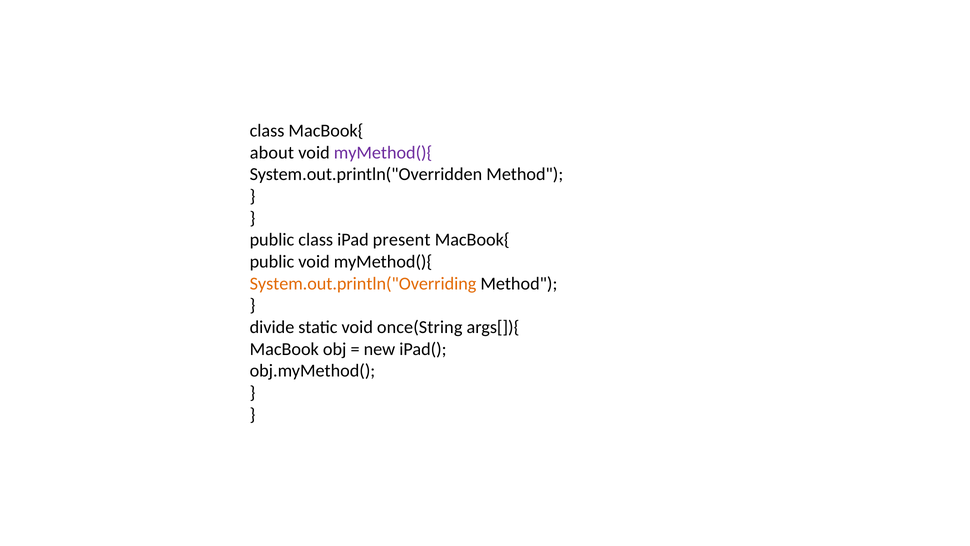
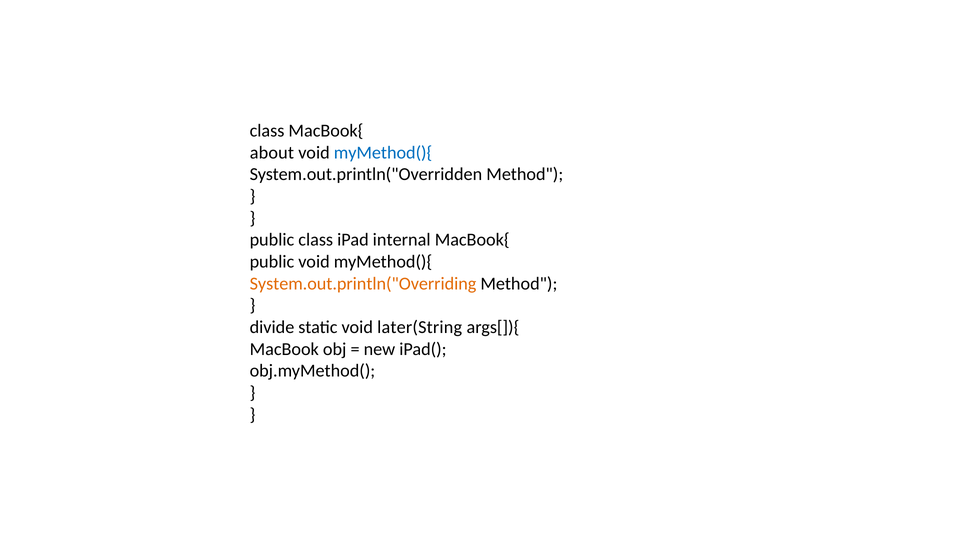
myMethod(){ at (383, 152) colour: purple -> blue
present: present -> internal
once(String: once(String -> later(String
